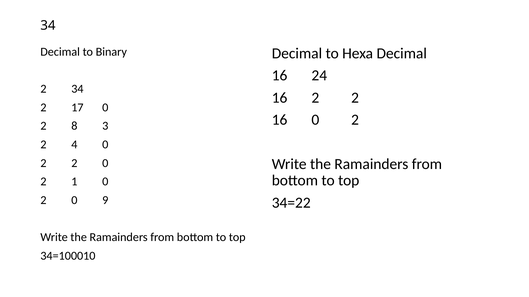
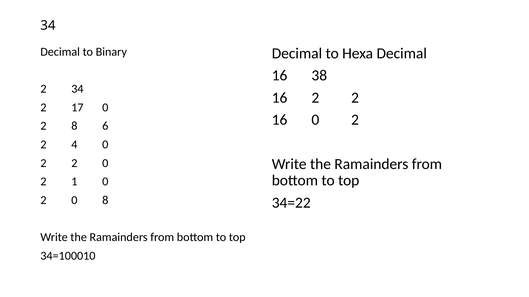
24: 24 -> 38
3: 3 -> 6
0 9: 9 -> 8
